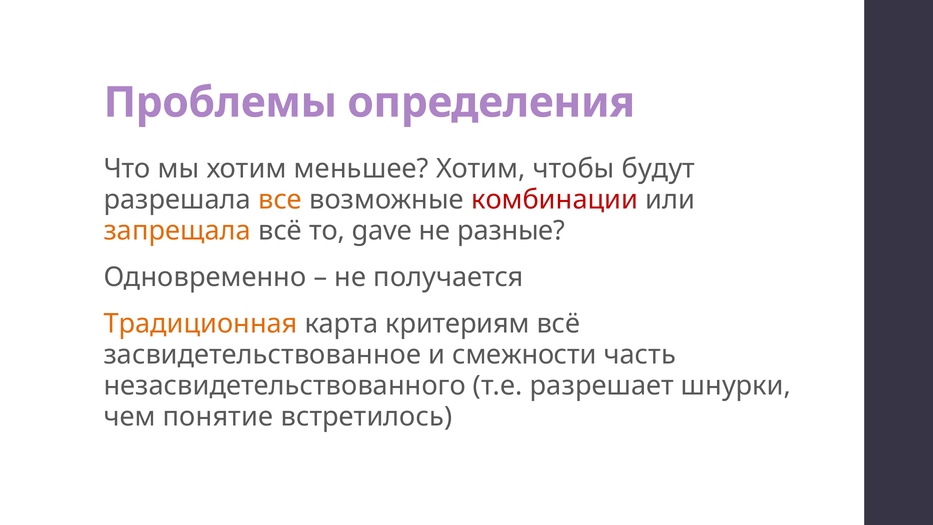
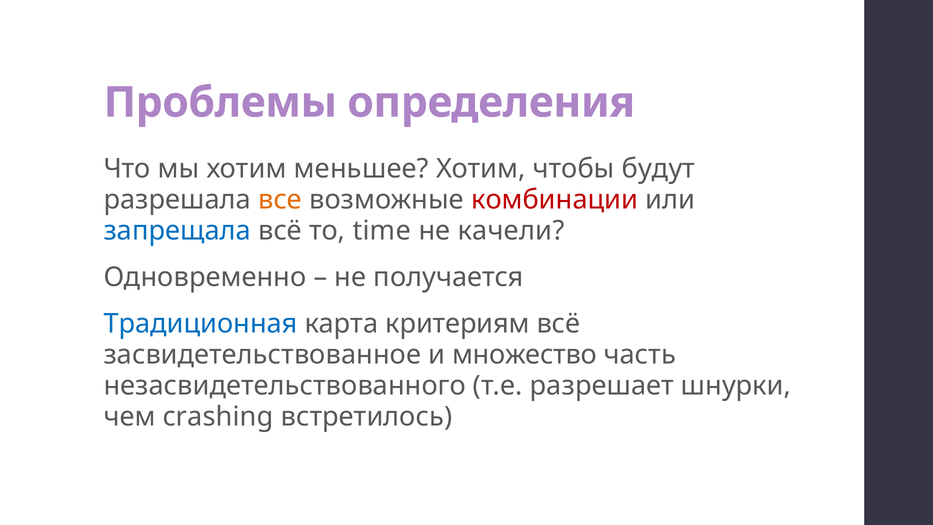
запрещала colour: orange -> blue
gave: gave -> time
разные: разные -> качели
Традиционная colour: orange -> blue
смежности: смежности -> множество
понятие: понятие -> crashing
